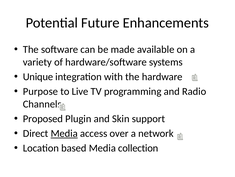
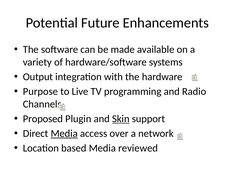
Unique: Unique -> Output
Skin underline: none -> present
collection: collection -> reviewed
